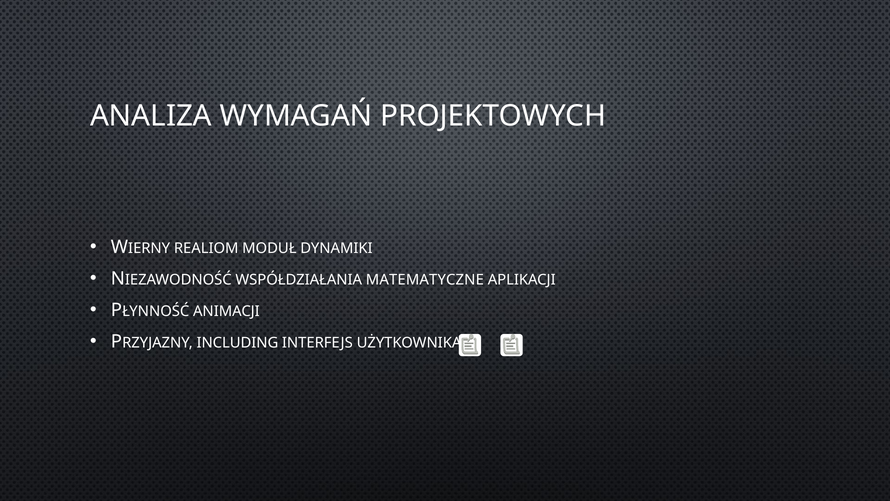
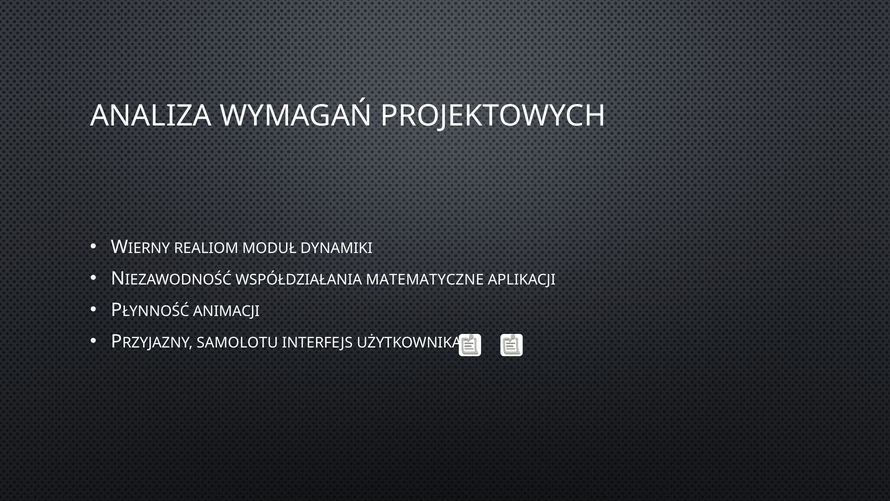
INCLUDING: INCLUDING -> SAMOLOTU
